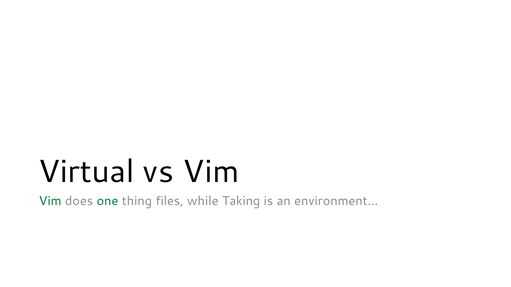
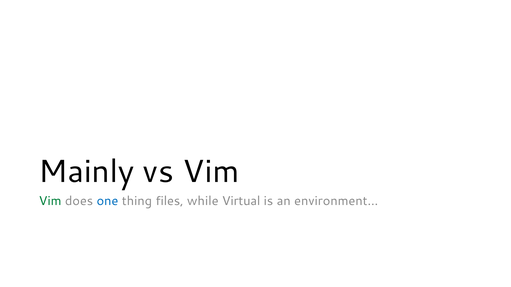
Virtual: Virtual -> Mainly
one colour: green -> blue
Taking: Taking -> Virtual
